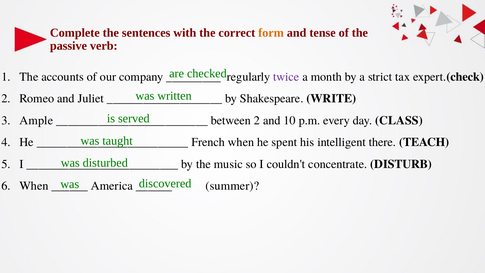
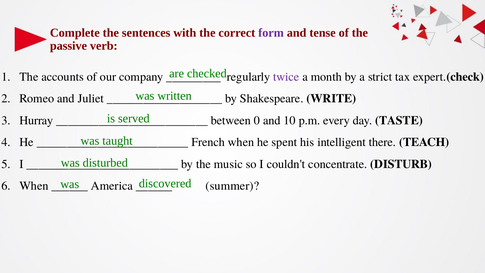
form colour: orange -> purple
Ample: Ample -> Hurray
between 2: 2 -> 0
CLASS: CLASS -> TASTE
